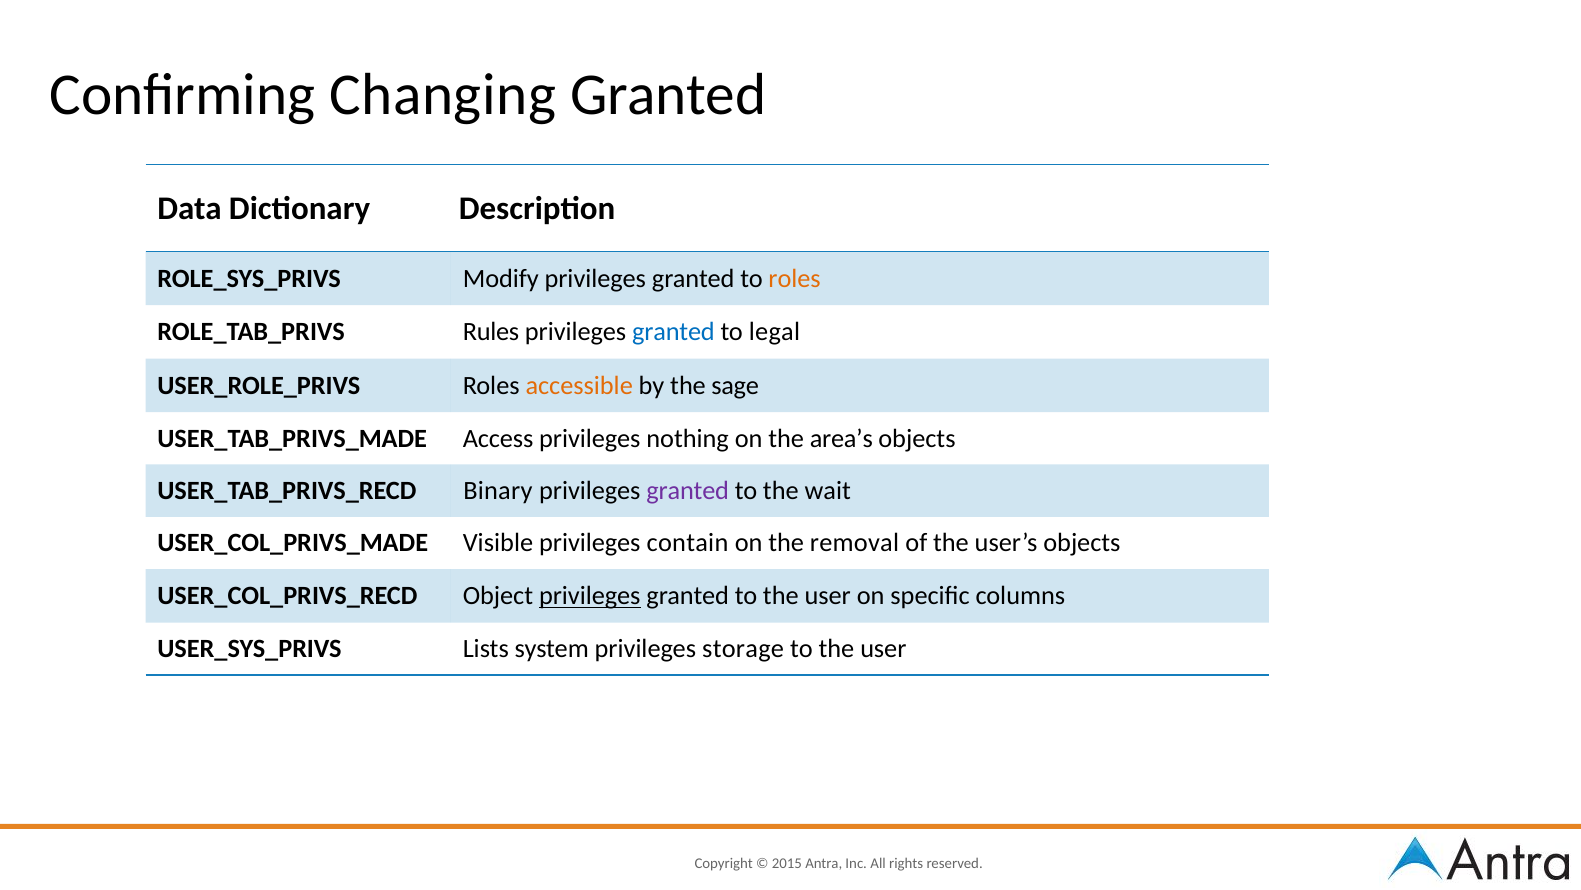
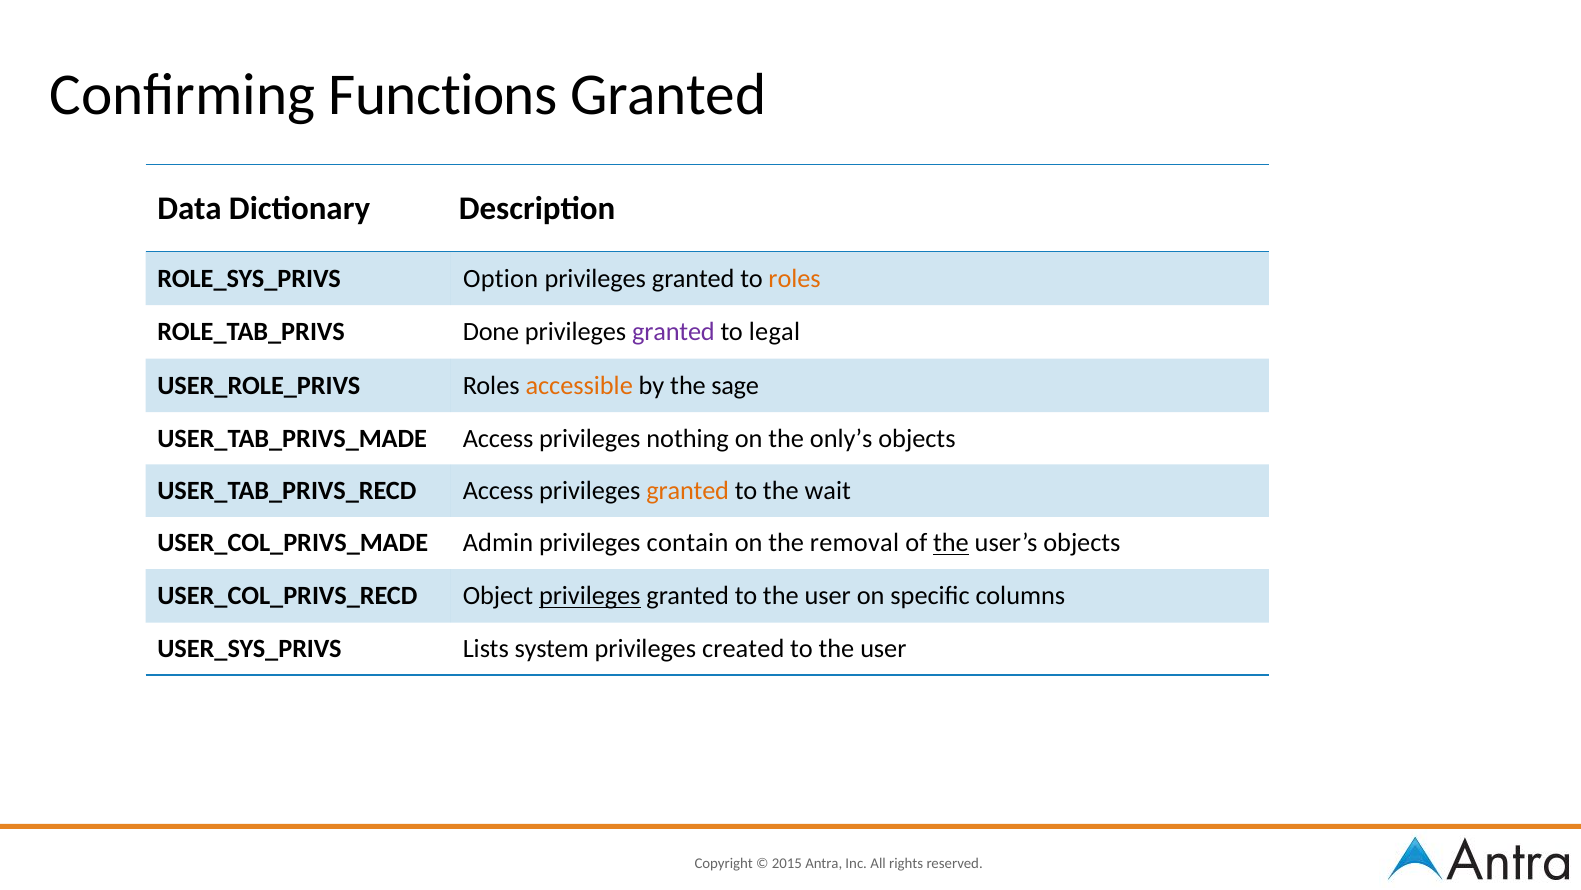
Changing: Changing -> Functions
Modify: Modify -> Option
Rules: Rules -> Done
granted at (673, 332) colour: blue -> purple
area’s: area’s -> only’s
Binary at (498, 491): Binary -> Access
granted at (688, 491) colour: purple -> orange
Visible: Visible -> Admin
the at (951, 543) underline: none -> present
storage: storage -> created
